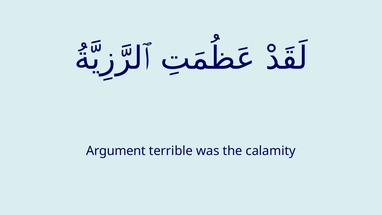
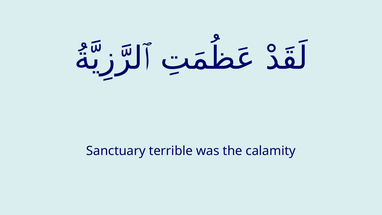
Argument: Argument -> Sanctuary
